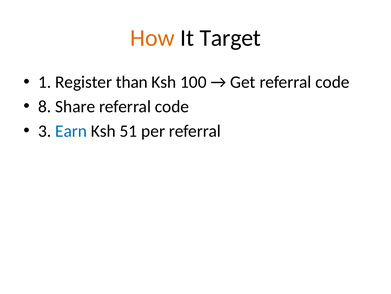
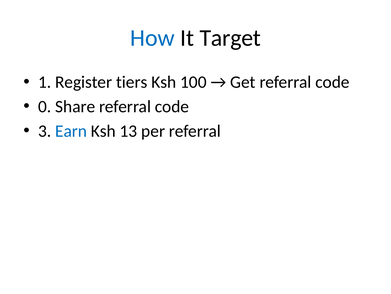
How colour: orange -> blue
than: than -> tiers
8: 8 -> 0
51: 51 -> 13
